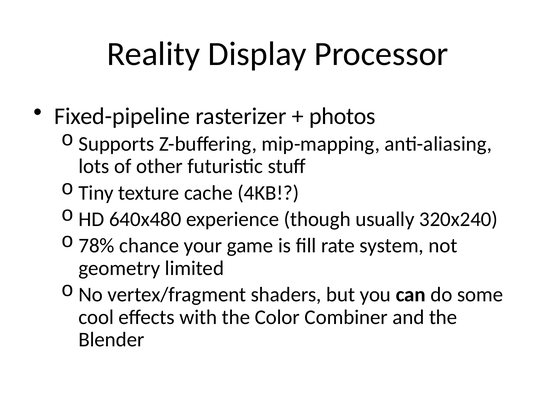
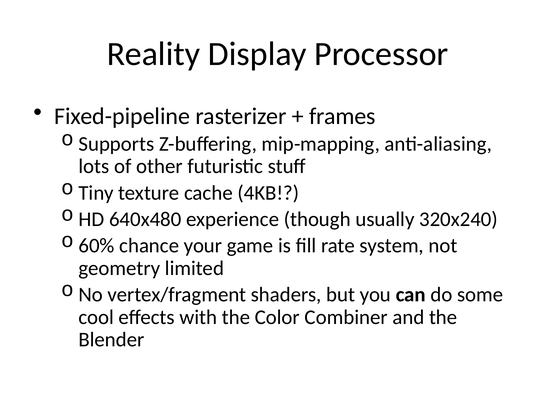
photos: photos -> frames
78%: 78% -> 60%
